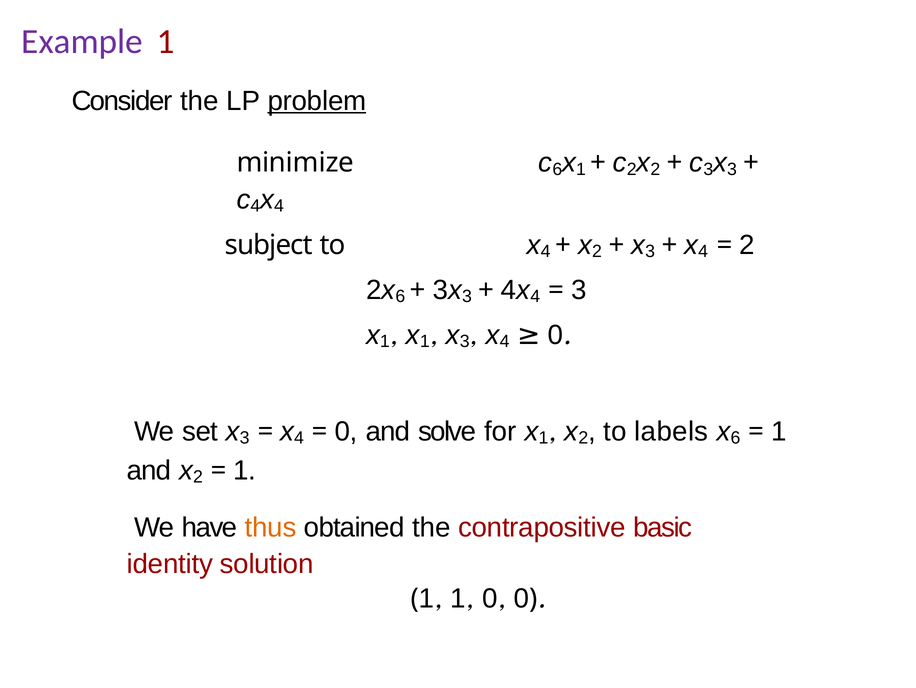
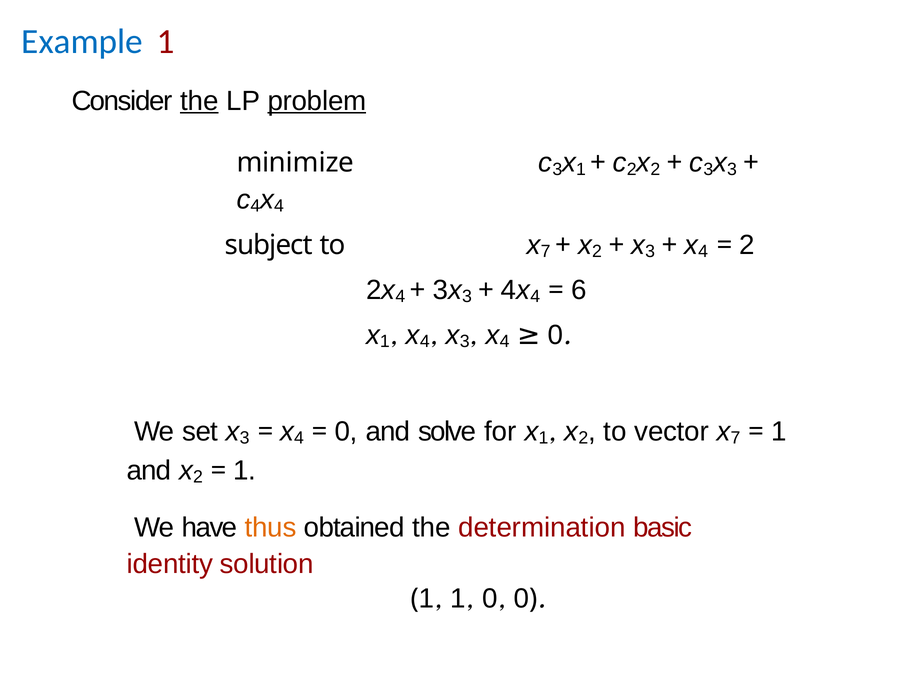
Example colour: purple -> blue
the at (199, 101) underline: none -> present
6 at (557, 169): 6 -> 3
4 at (546, 251): 4 -> 7
6 at (400, 296): 6 -> 4
3 at (579, 290): 3 -> 6
1 at (425, 341): 1 -> 4
labels: labels -> vector
6 at (736, 438): 6 -> 7
contrapositive: contrapositive -> determination
